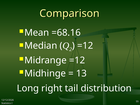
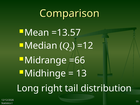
=68.16: =68.16 -> =13.57
Midrange =12: =12 -> =66
